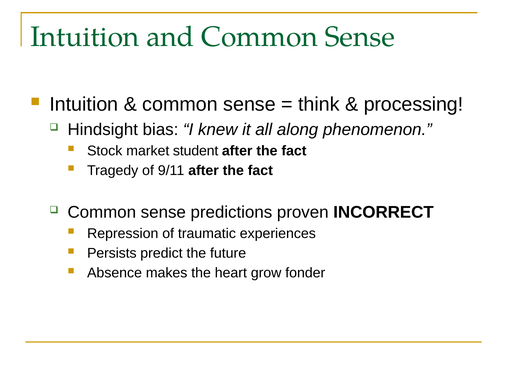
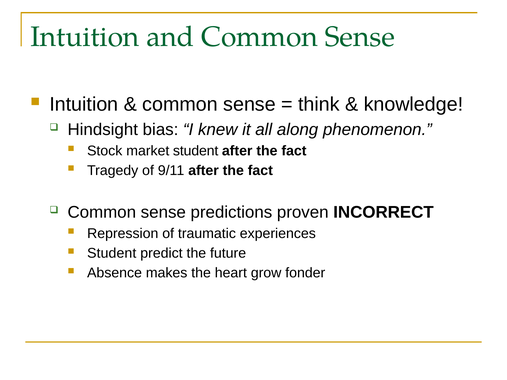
processing: processing -> knowledge
Persists at (112, 253): Persists -> Student
